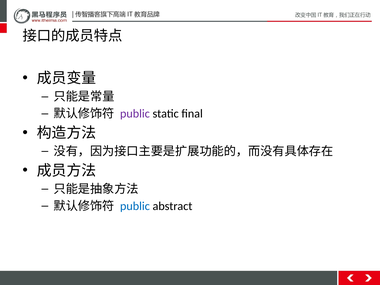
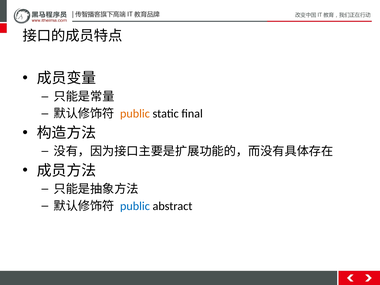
public at (135, 114) colour: purple -> orange
